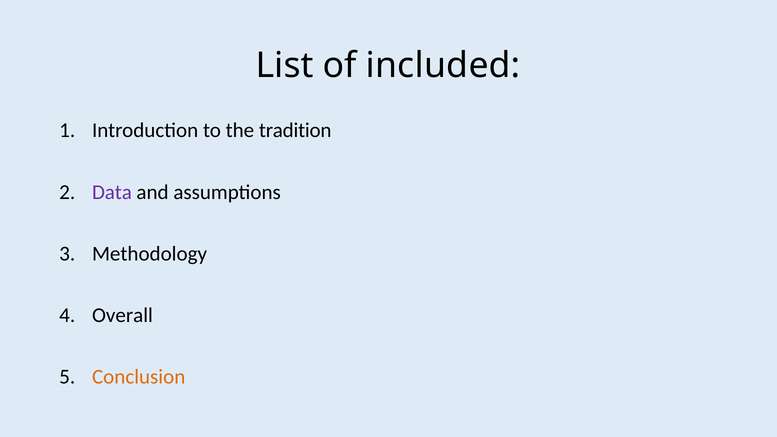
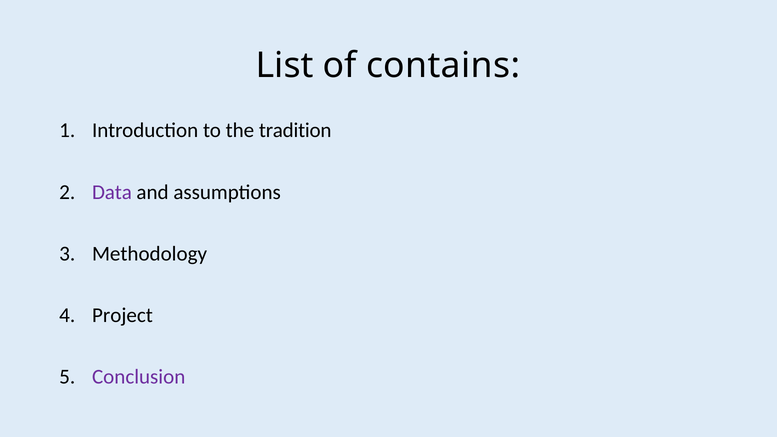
included: included -> contains
Overall: Overall -> Project
Conclusion colour: orange -> purple
